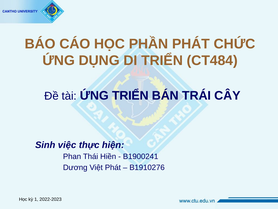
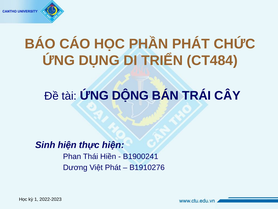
ỨNG TRIỂN: TRIỂN -> DỘNG
Sinh việc: việc -> hiện
